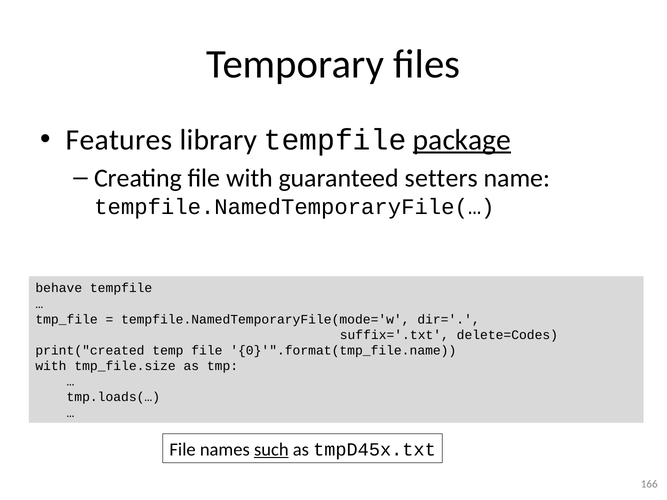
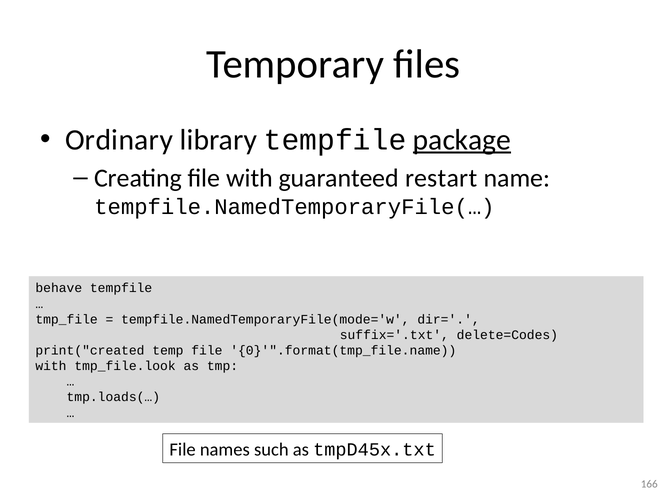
Features: Features -> Ordinary
setters: setters -> restart
tmp_file.size: tmp_file.size -> tmp_file.look
such underline: present -> none
